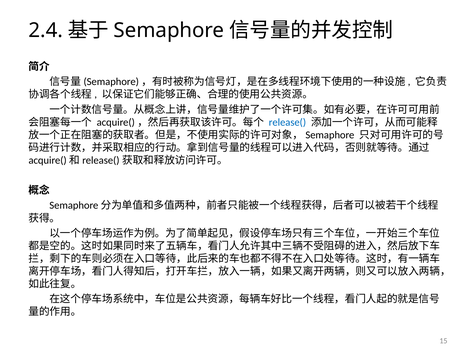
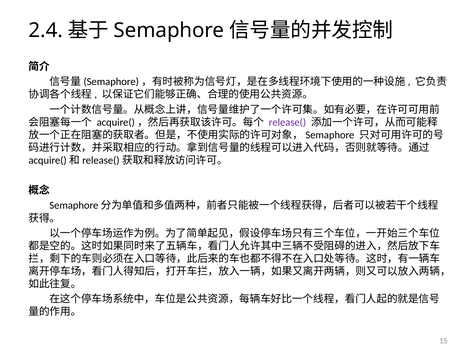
release( colour: blue -> purple
